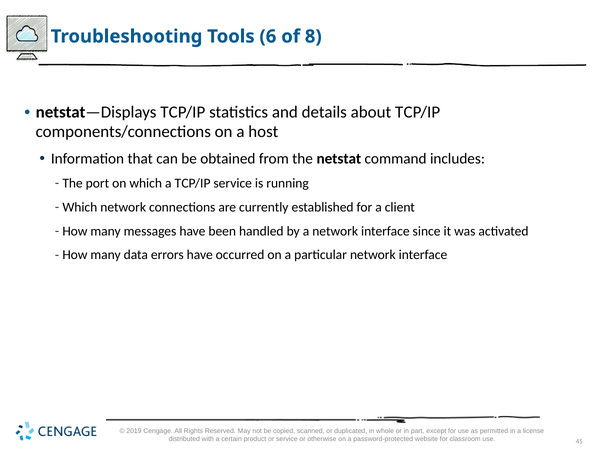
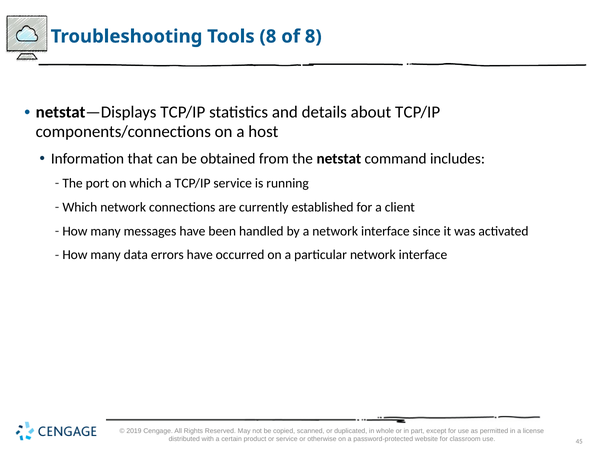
Tools 6: 6 -> 8
